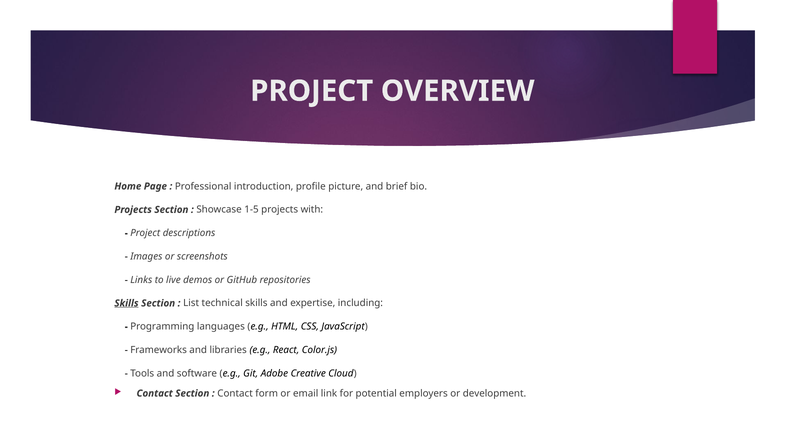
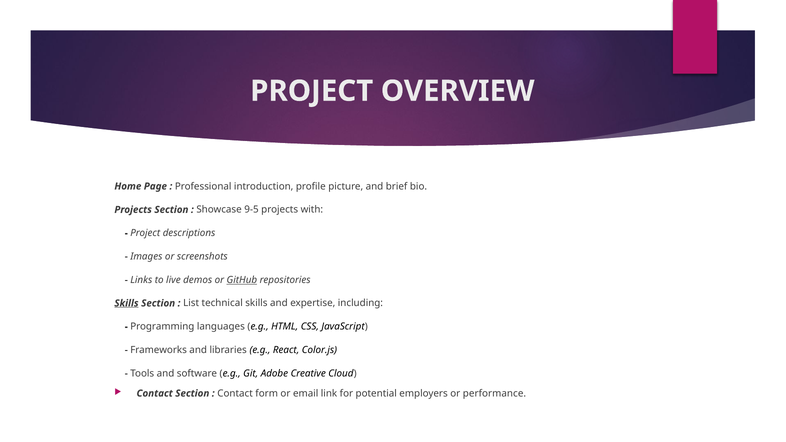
1-5: 1-5 -> 9-5
GitHub underline: none -> present
development: development -> performance
